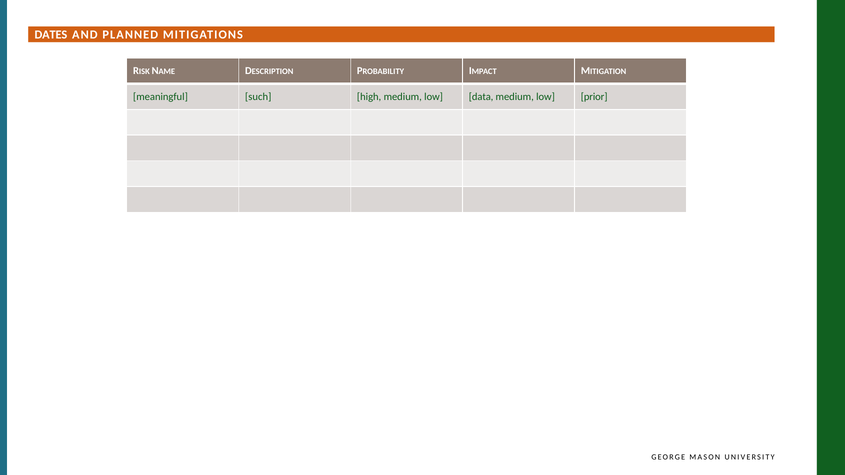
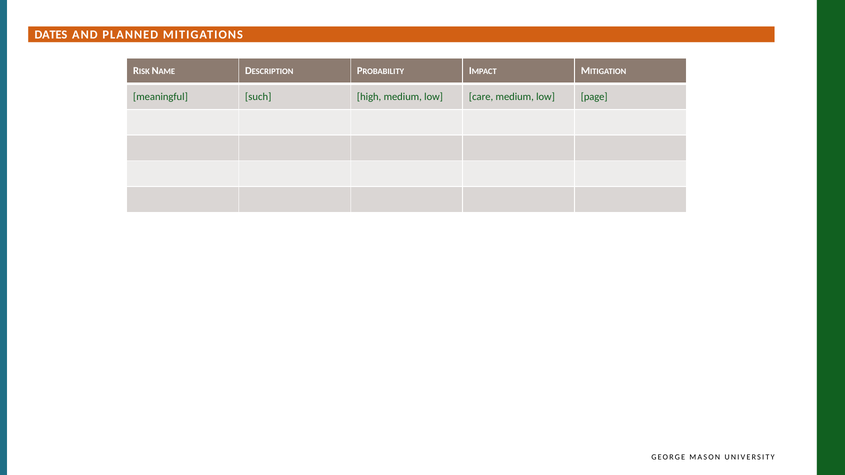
data: data -> care
prior: prior -> page
